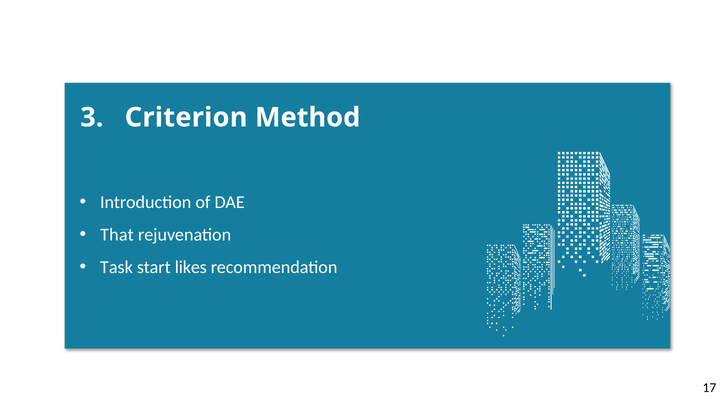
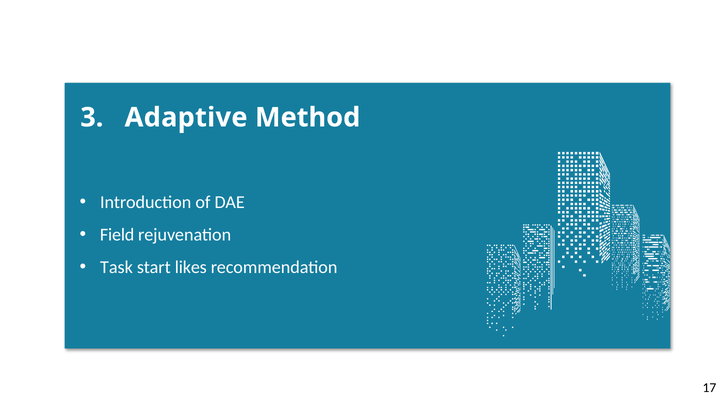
Criterion: Criterion -> Adaptive
That: That -> Field
